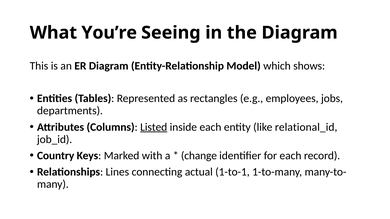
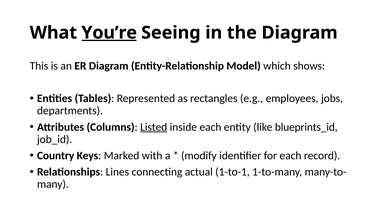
You’re underline: none -> present
relational_id: relational_id -> blueprints_id
change: change -> modify
